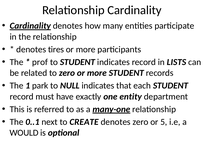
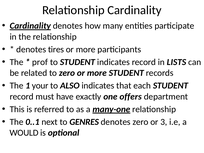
park: park -> your
NULL: NULL -> ALSO
entity: entity -> offers
CREATE: CREATE -> GENRES
5: 5 -> 3
